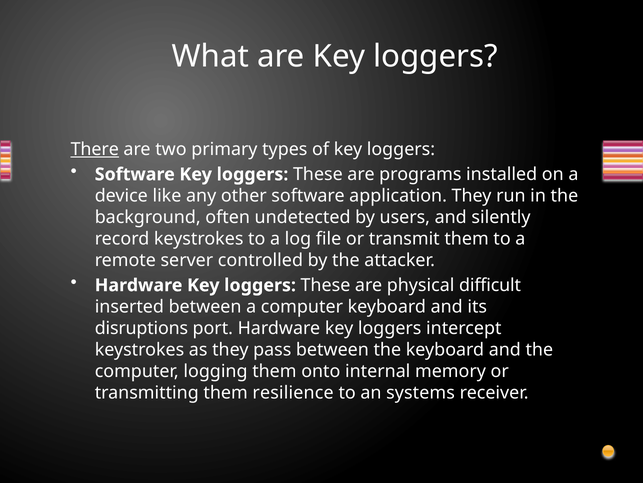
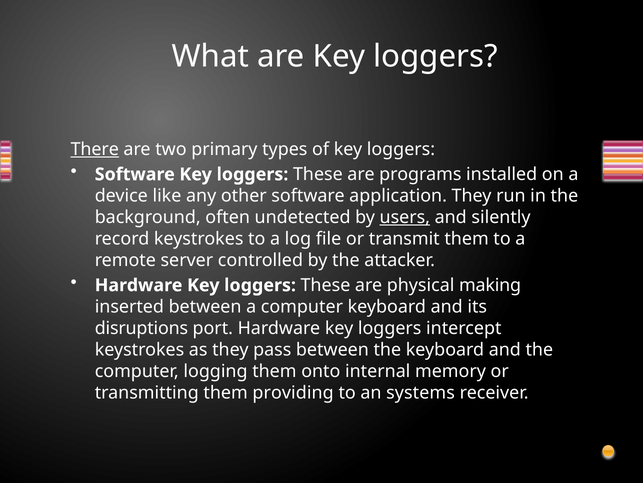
users underline: none -> present
difficult: difficult -> making
resilience: resilience -> providing
